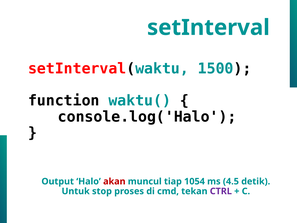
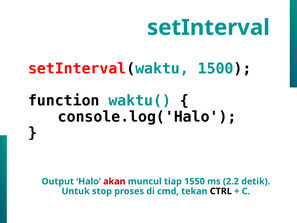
1054: 1054 -> 1550
4.5: 4.5 -> 2.2
CTRL colour: purple -> black
